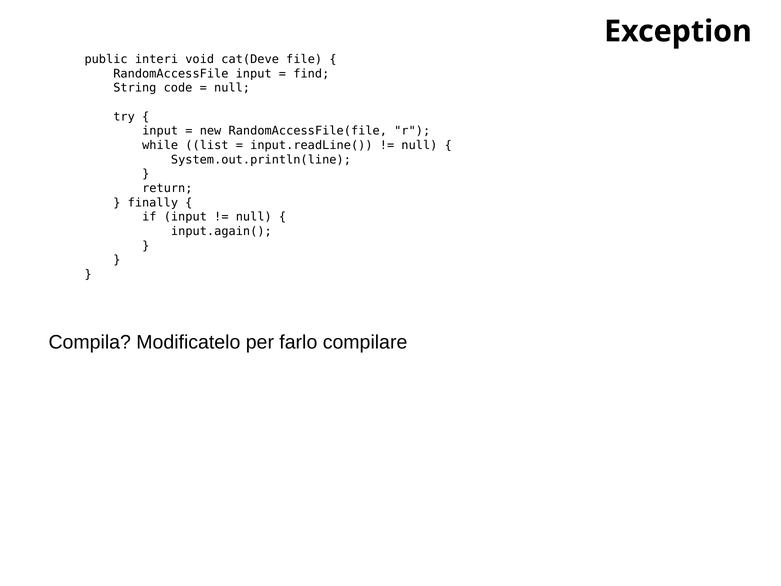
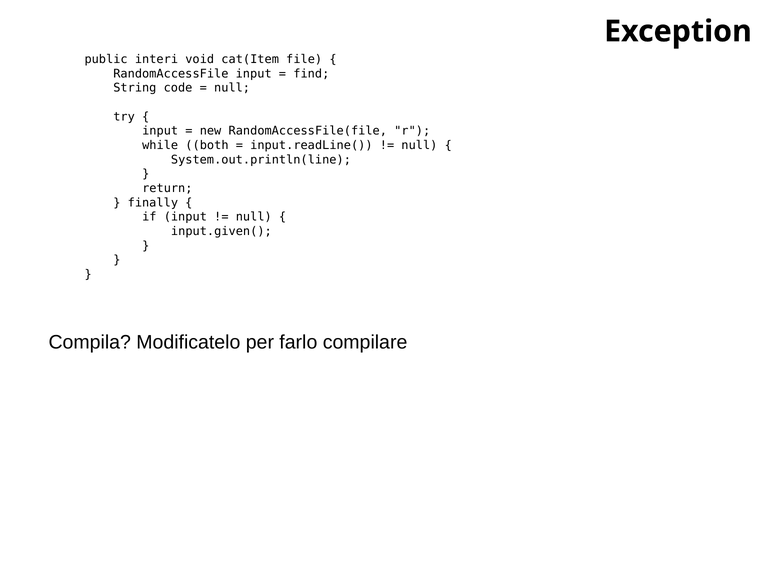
cat(Deve: cat(Deve -> cat(Item
list: list -> both
input.again(: input.again( -> input.given(
